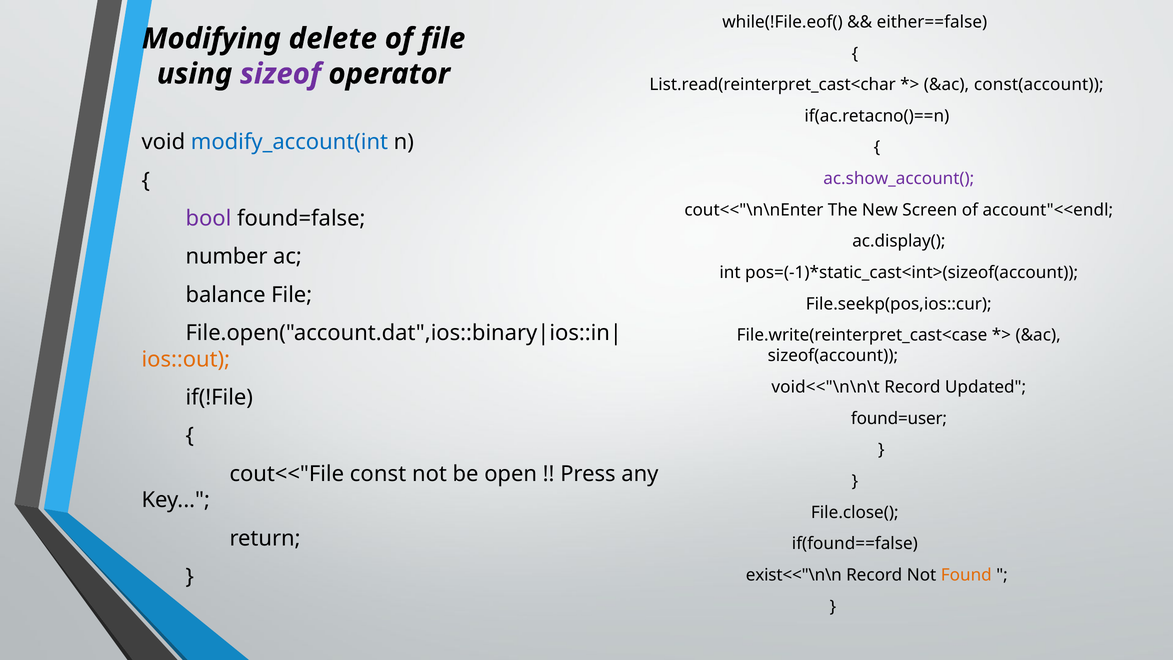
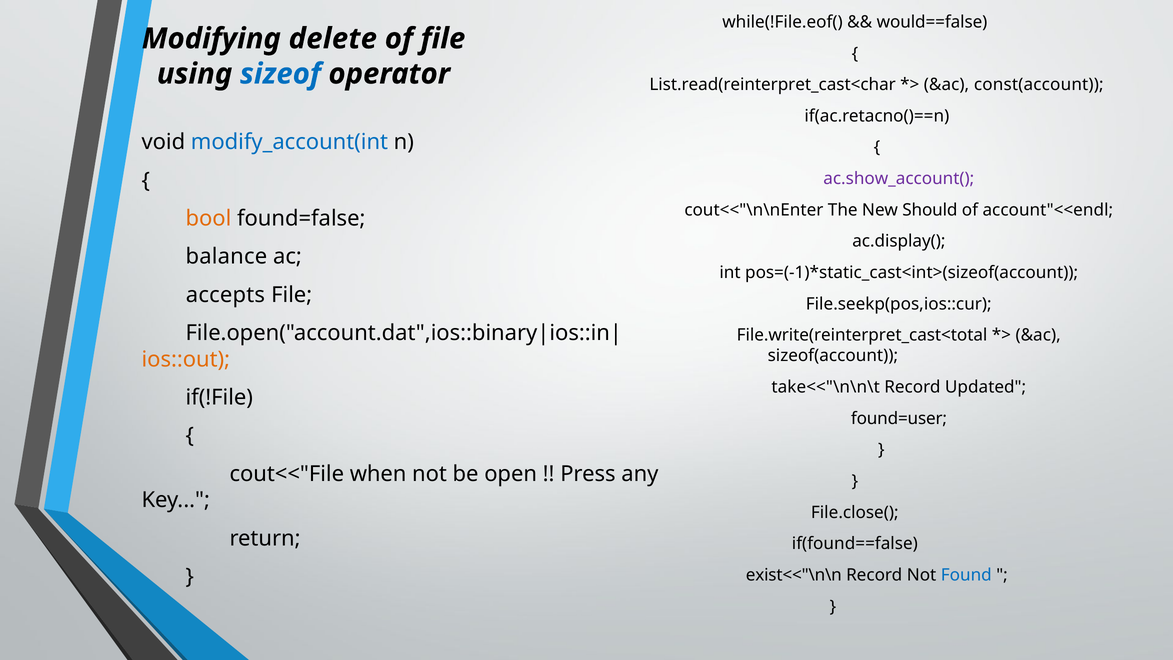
either==false: either==false -> would==false
sizeof colour: purple -> blue
Screen: Screen -> Should
bool colour: purple -> orange
number: number -> balance
balance: balance -> accepts
File.write(reinterpret_cast<case: File.write(reinterpret_cast<case -> File.write(reinterpret_cast<total
void<<"\n\n\t: void<<"\n\n\t -> take<<"\n\n\t
const: const -> when
Found colour: orange -> blue
